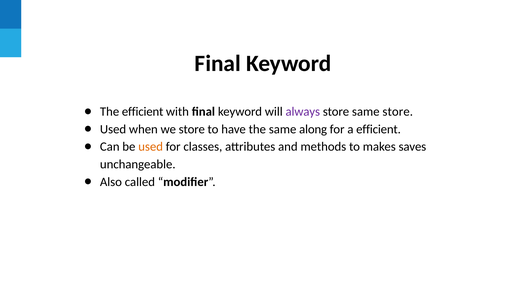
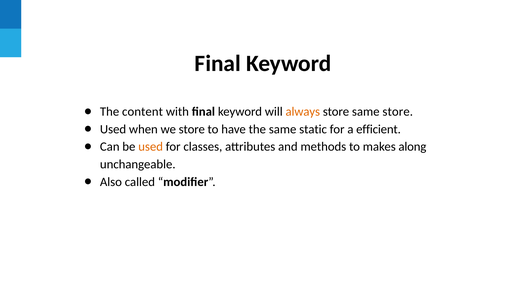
The efficient: efficient -> content
always colour: purple -> orange
along: along -> static
saves: saves -> along
